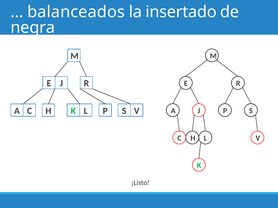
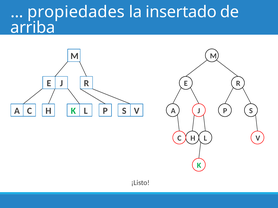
balanceados: balanceados -> propiedades
negra: negra -> arriba
